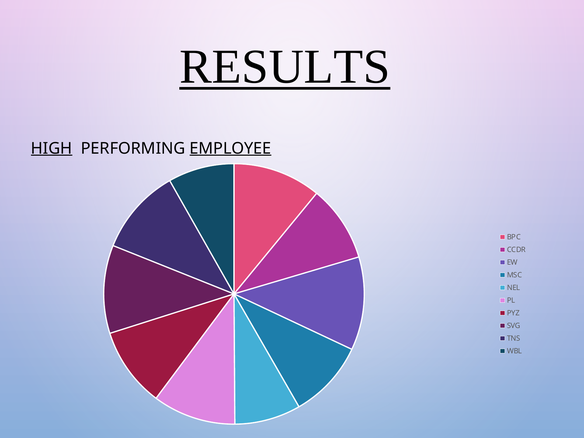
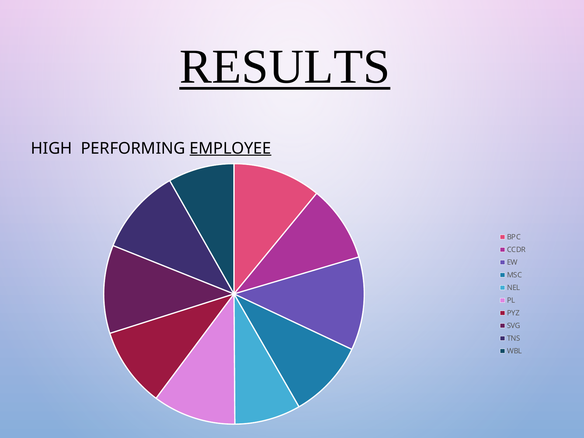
HIGH underline: present -> none
